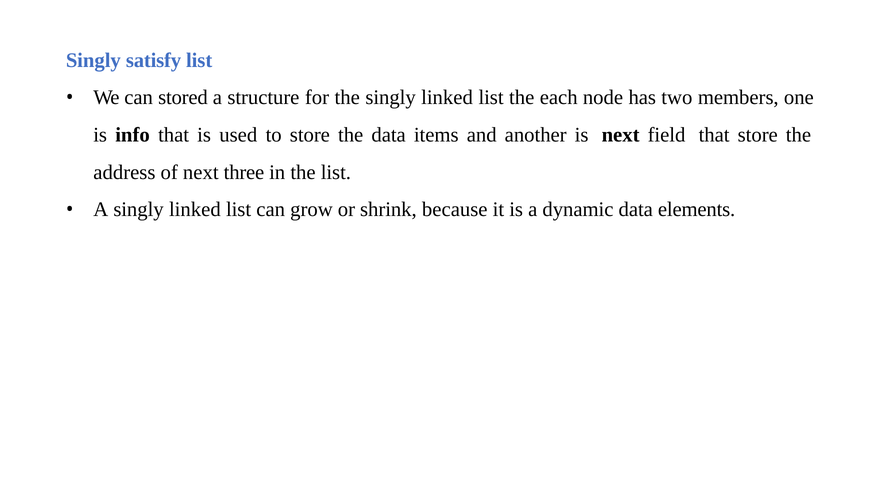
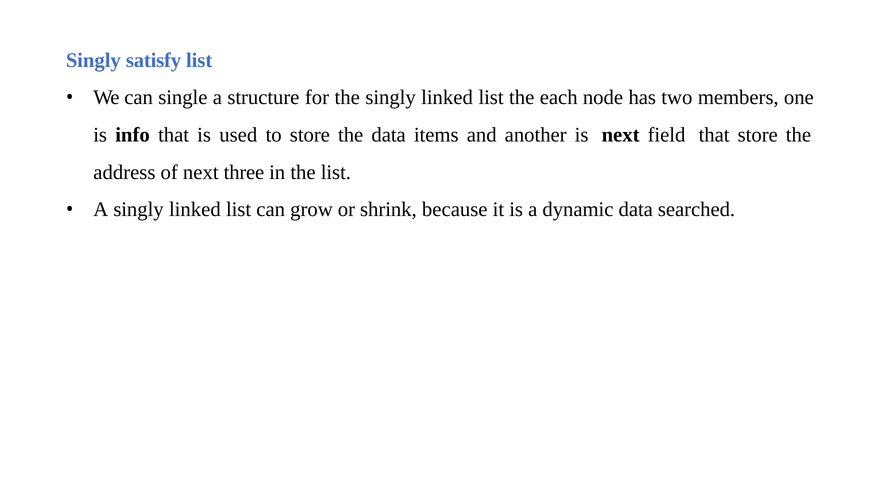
stored: stored -> single
elements: elements -> searched
